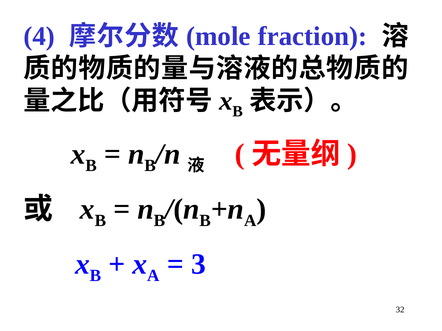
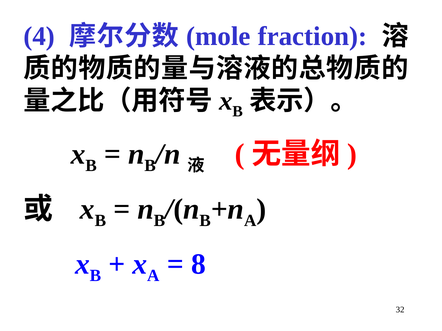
3: 3 -> 8
